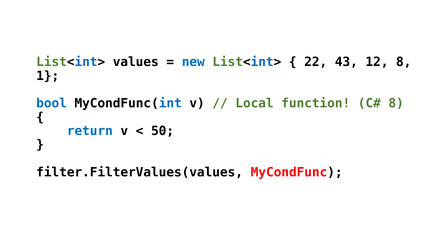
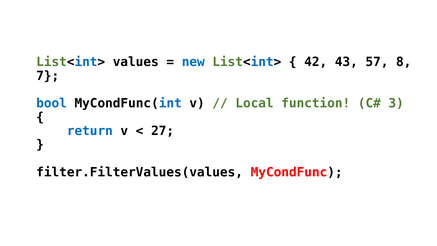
22: 22 -> 42
12: 12 -> 57
1: 1 -> 7
8 at (396, 103): 8 -> 3
50: 50 -> 27
